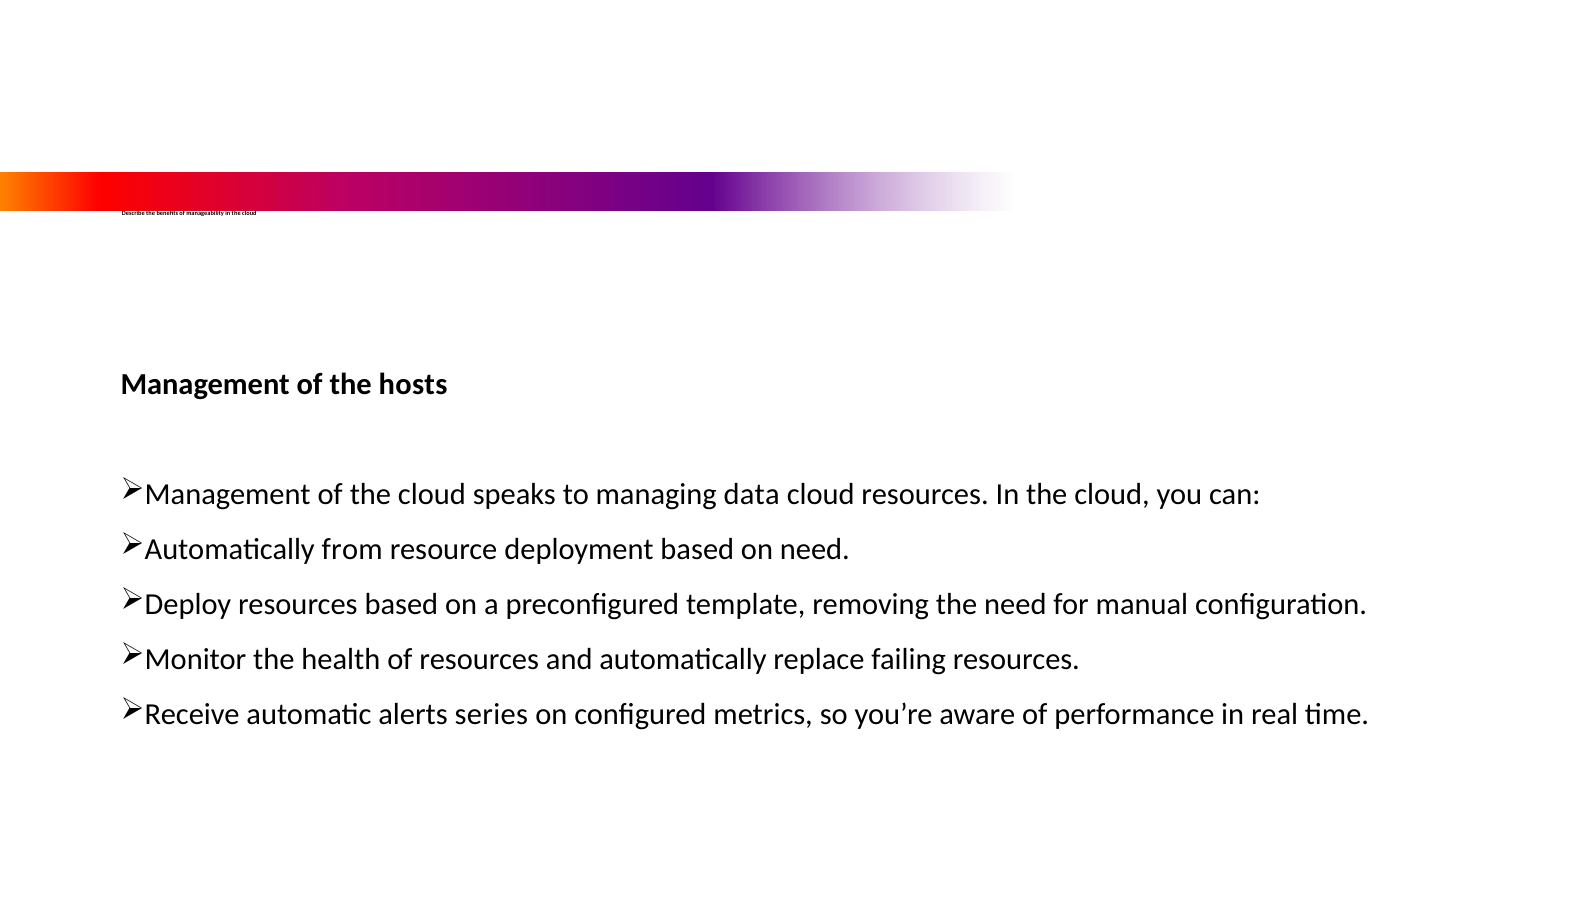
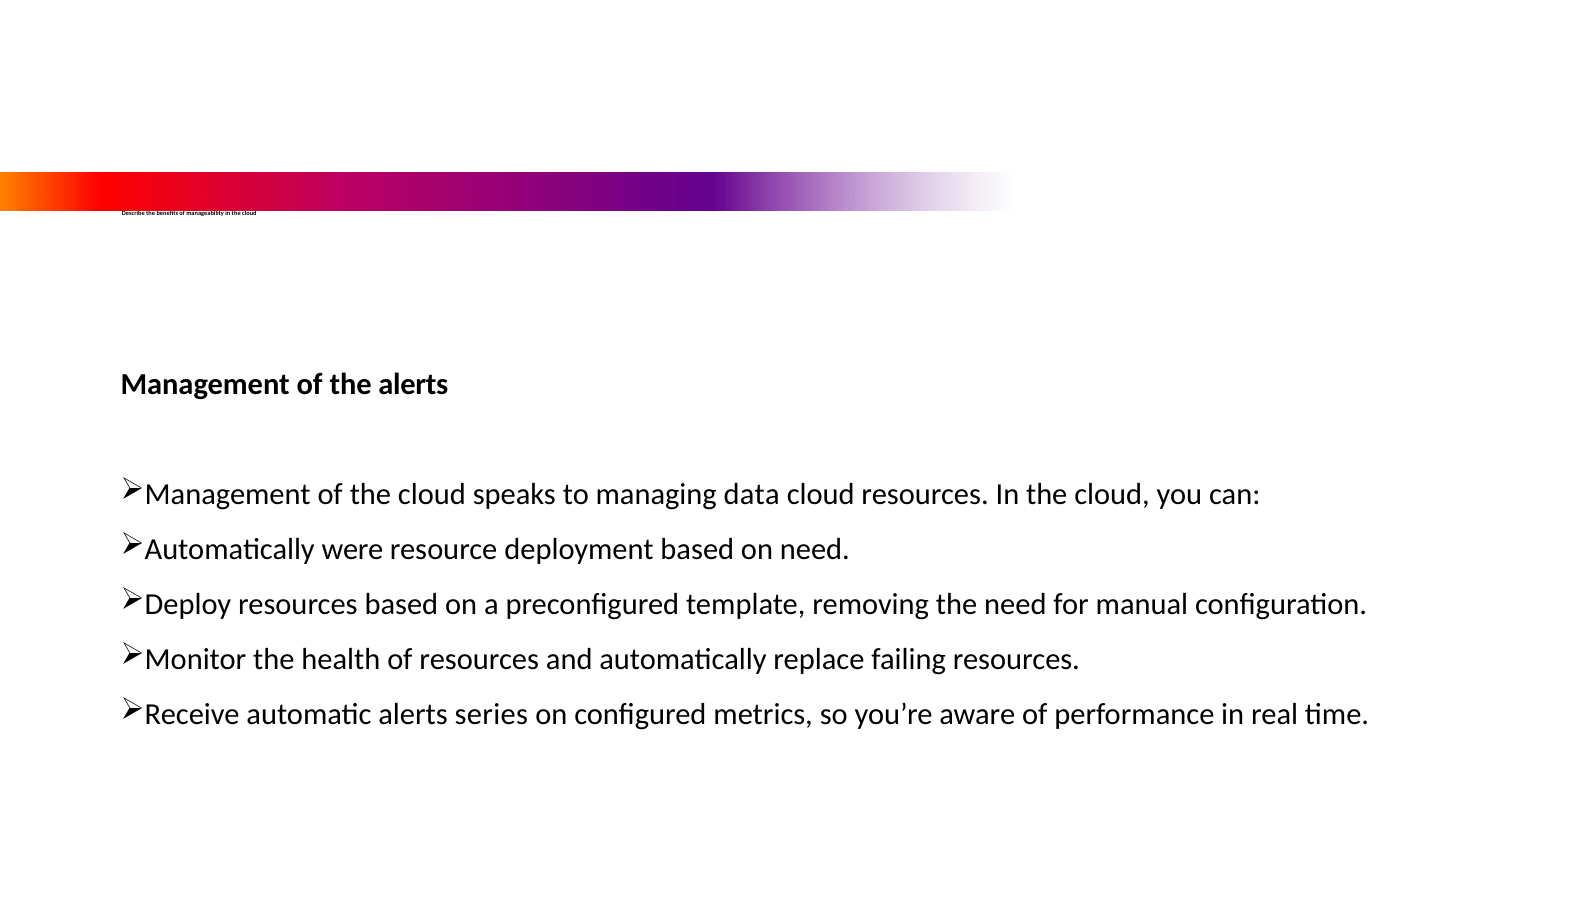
the hosts: hosts -> alerts
from: from -> were
